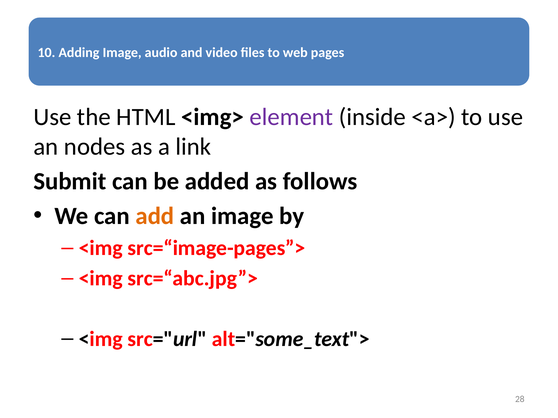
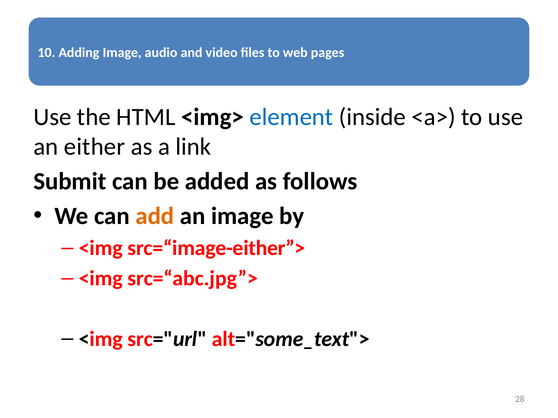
element colour: purple -> blue
nodes: nodes -> either
src=“image-pages”>: src=“image-pages”> -> src=“image-either”>
